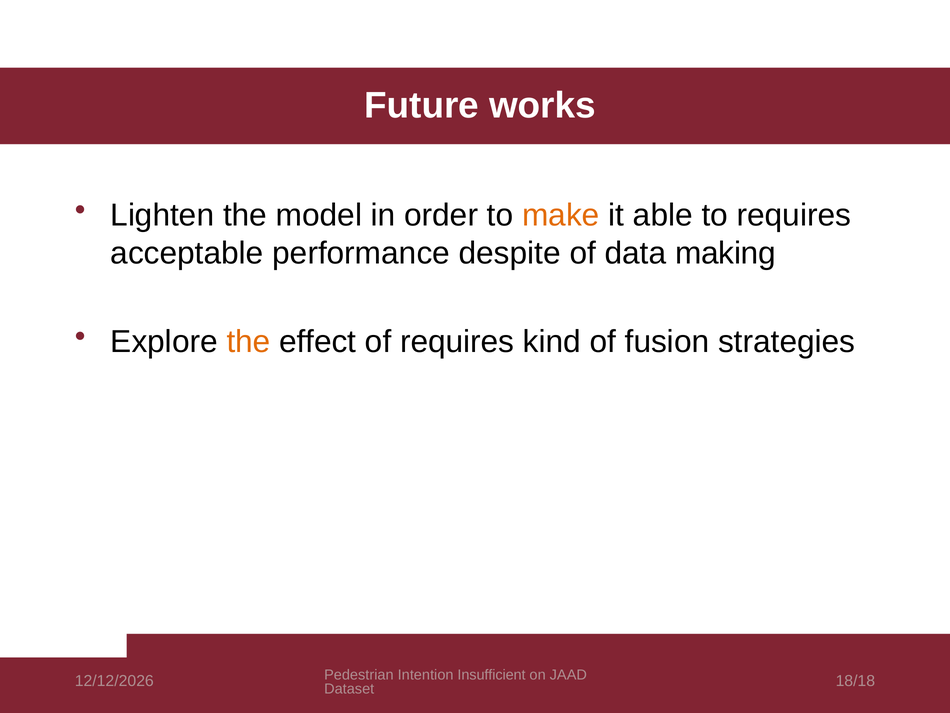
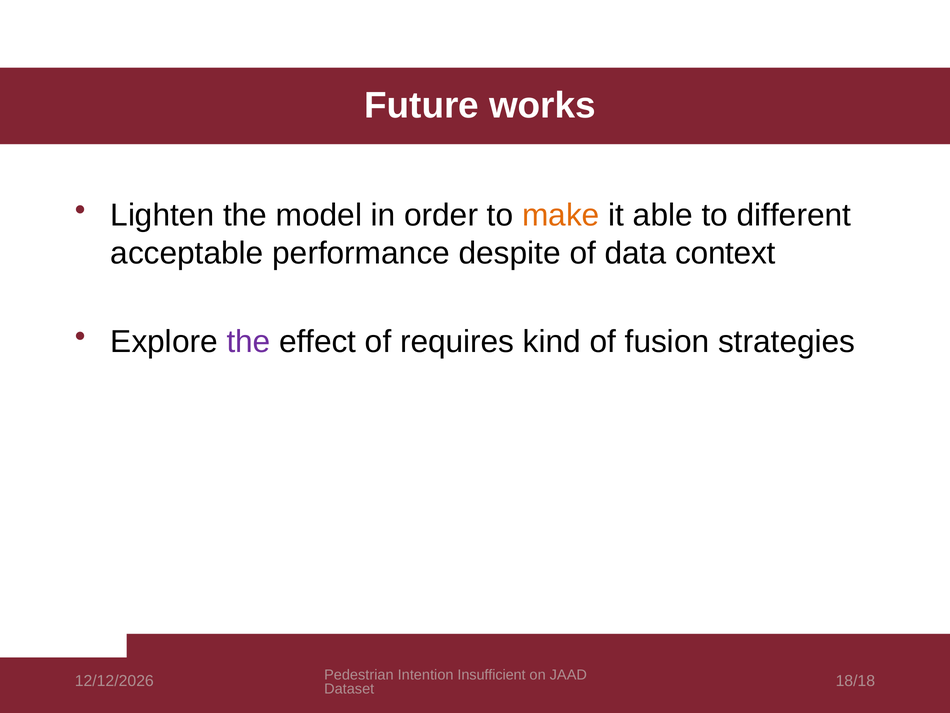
to requires: requires -> different
making: making -> context
the at (249, 342) colour: orange -> purple
